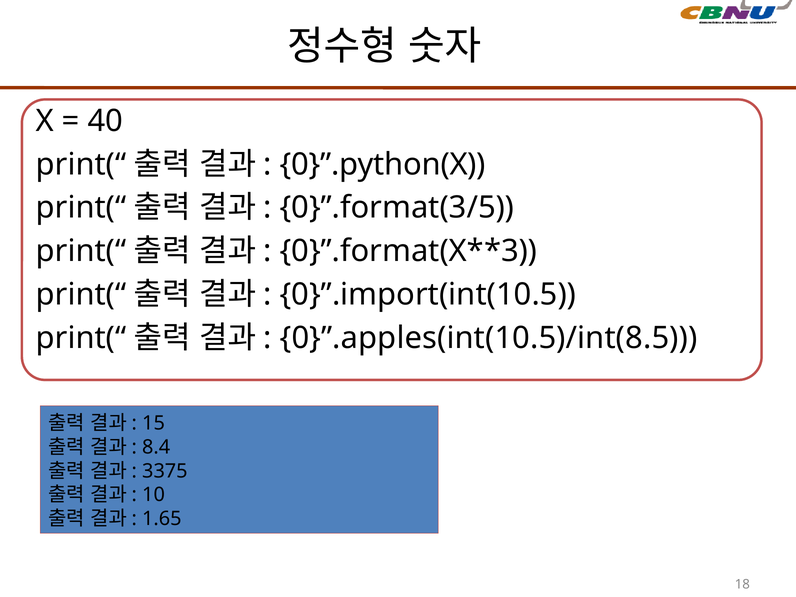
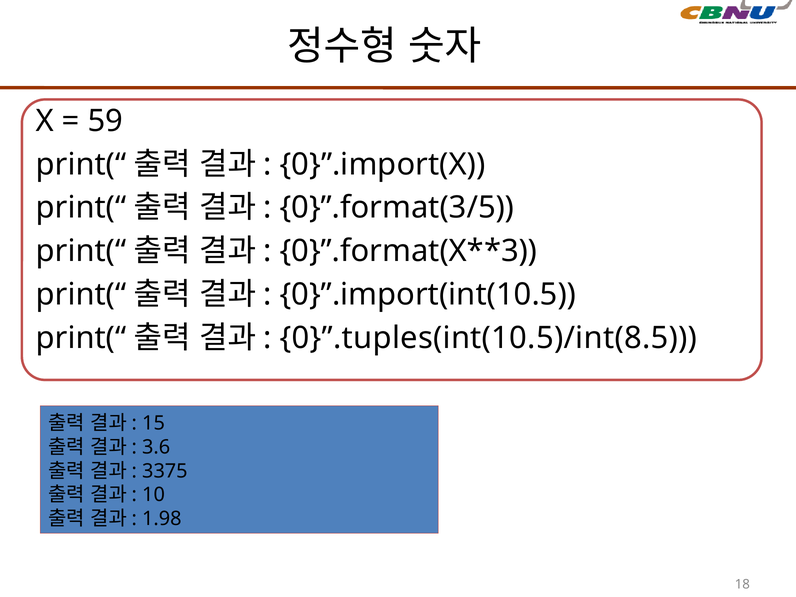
40: 40 -> 59
0}”.python(X: 0}”.python(X -> 0}”.import(X
0}”.apples(int(10.5)/int(8.5: 0}”.apples(int(10.5)/int(8.5 -> 0}”.tuples(int(10.5)/int(8.5
8.4: 8.4 -> 3.6
1.65: 1.65 -> 1.98
